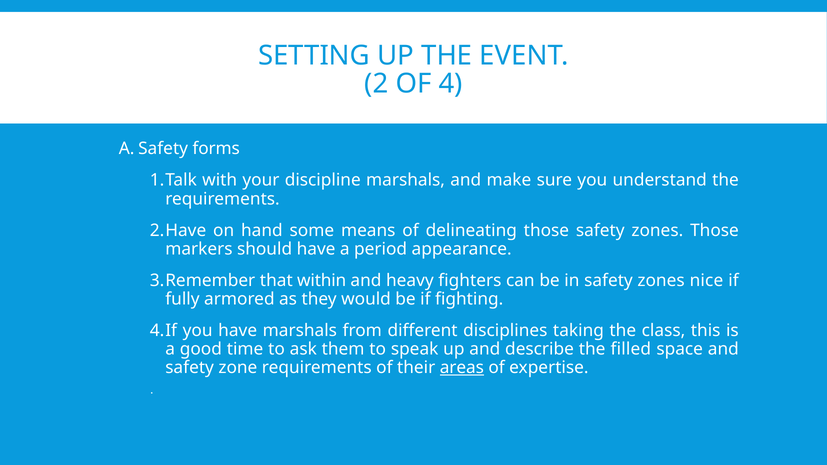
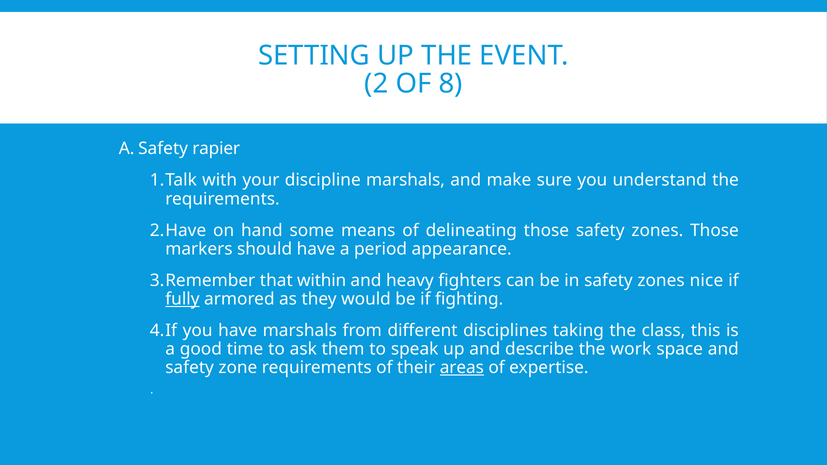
4: 4 -> 8
forms: forms -> rapier
fully underline: none -> present
filled: filled -> work
